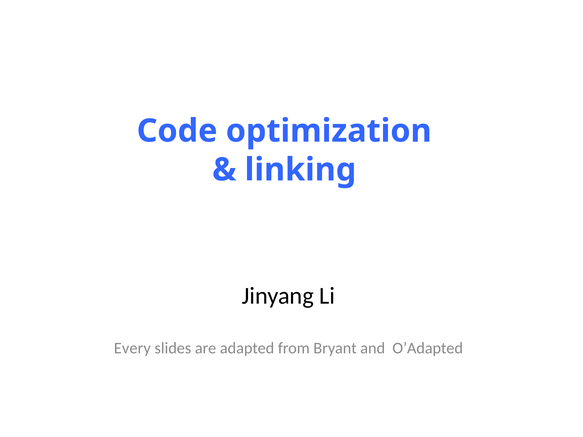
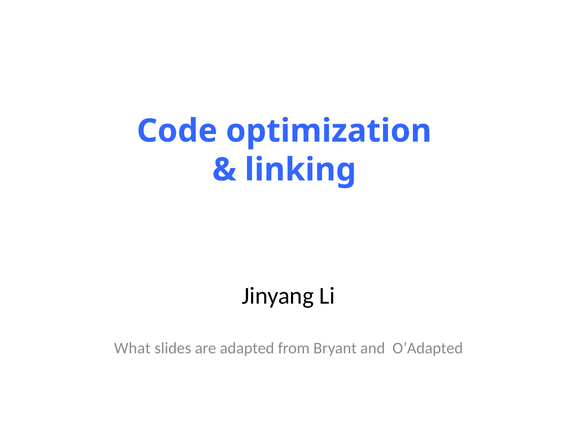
Every: Every -> What
